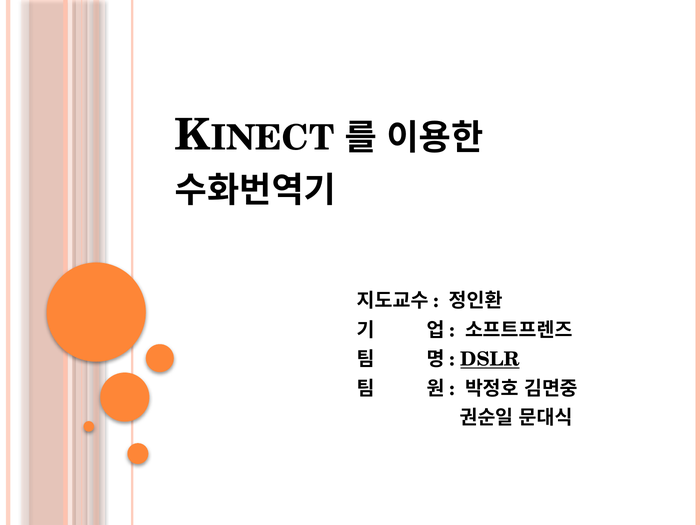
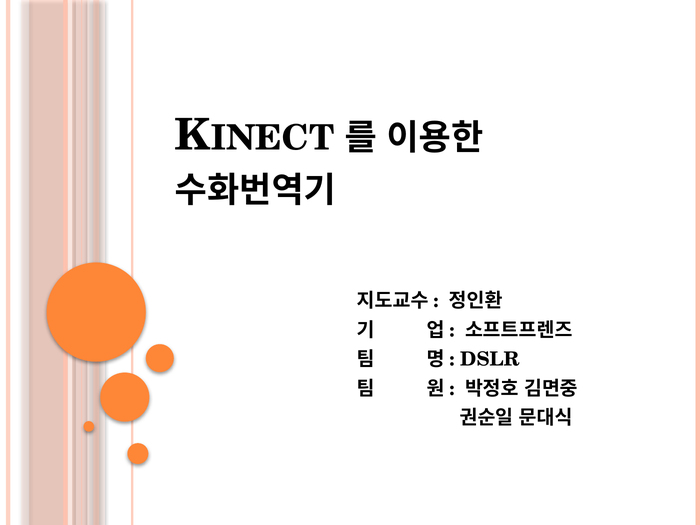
DSLR underline: present -> none
